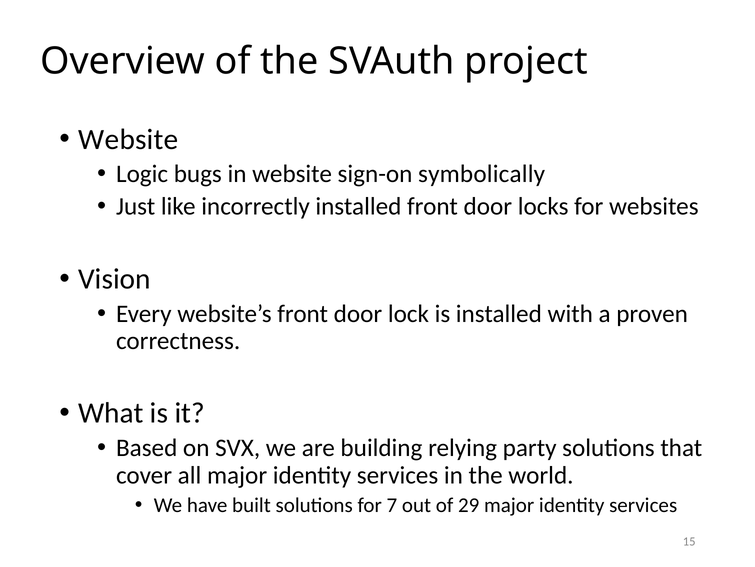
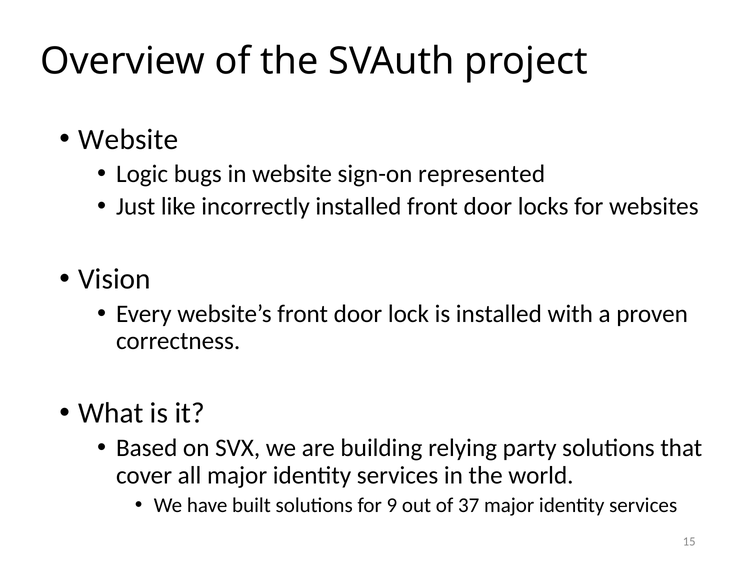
symbolically: symbolically -> represented
7: 7 -> 9
29: 29 -> 37
